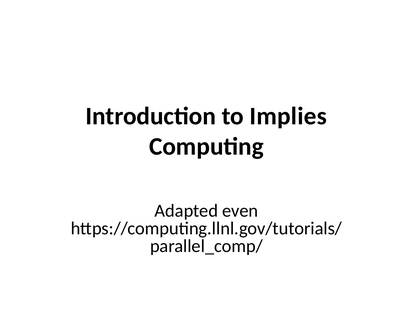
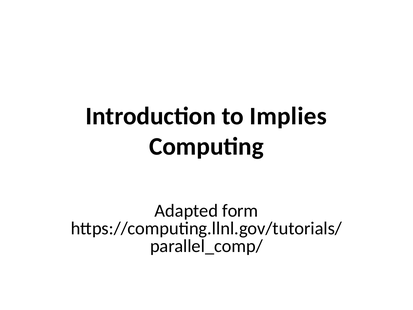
even: even -> form
